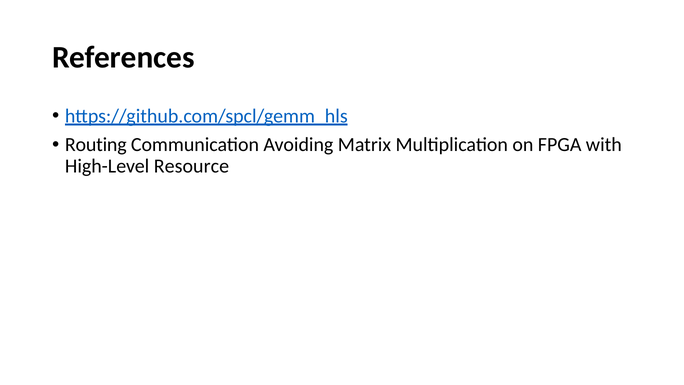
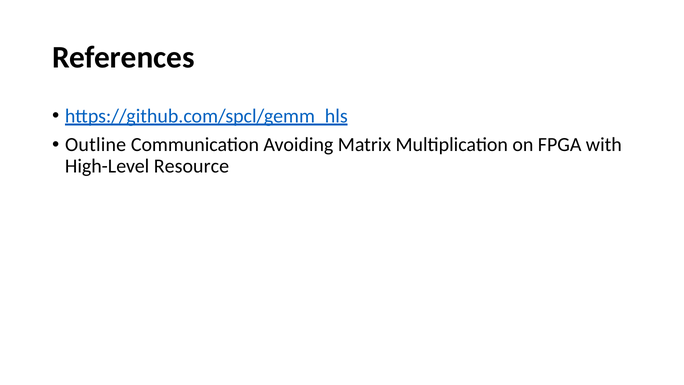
Routing: Routing -> Outline
